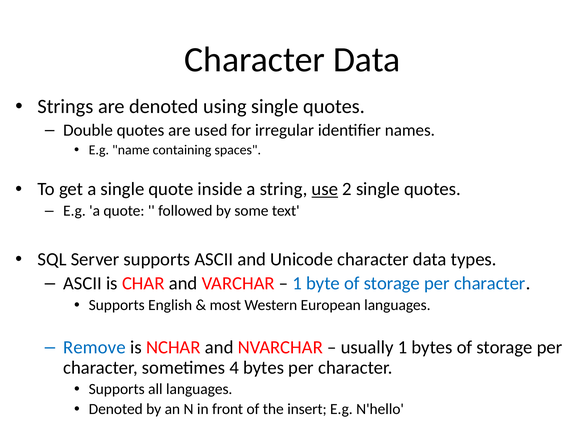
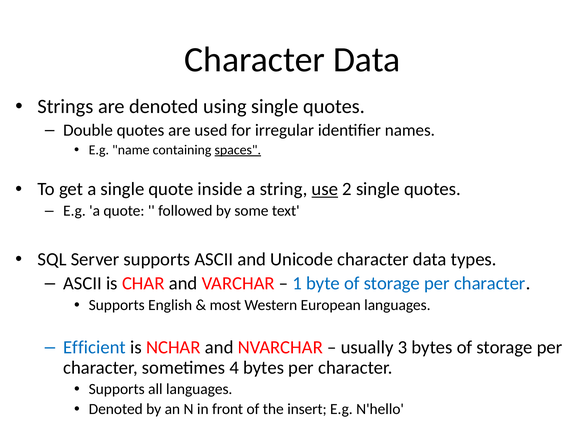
spaces underline: none -> present
Remove: Remove -> Efficient
usually 1: 1 -> 3
